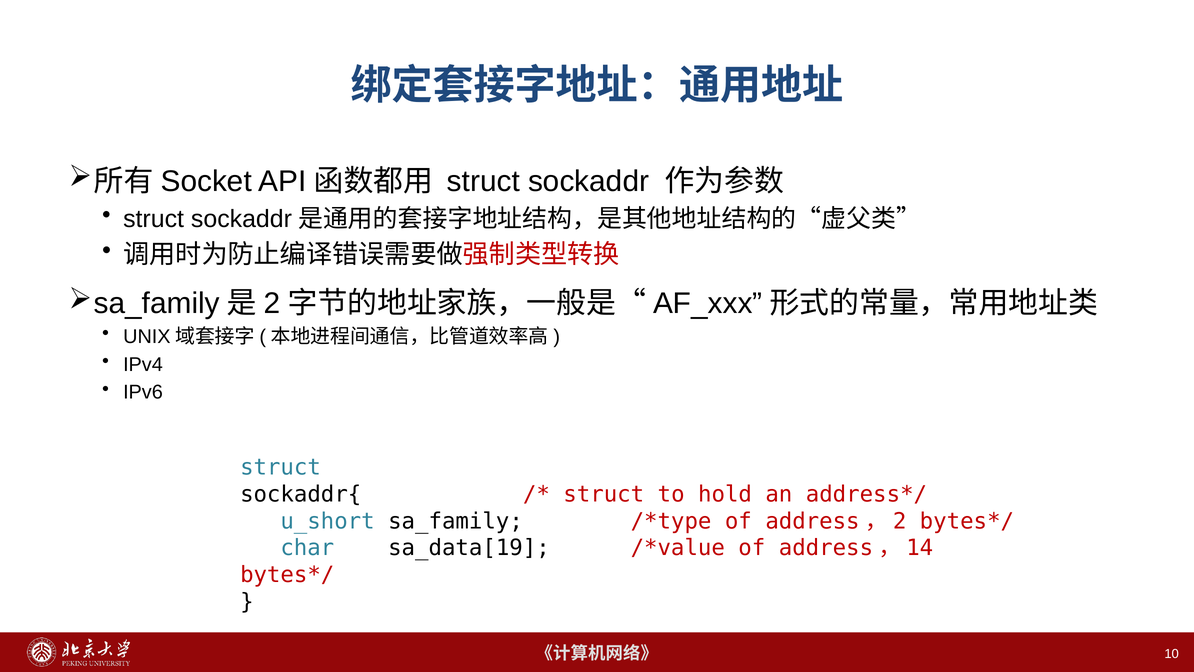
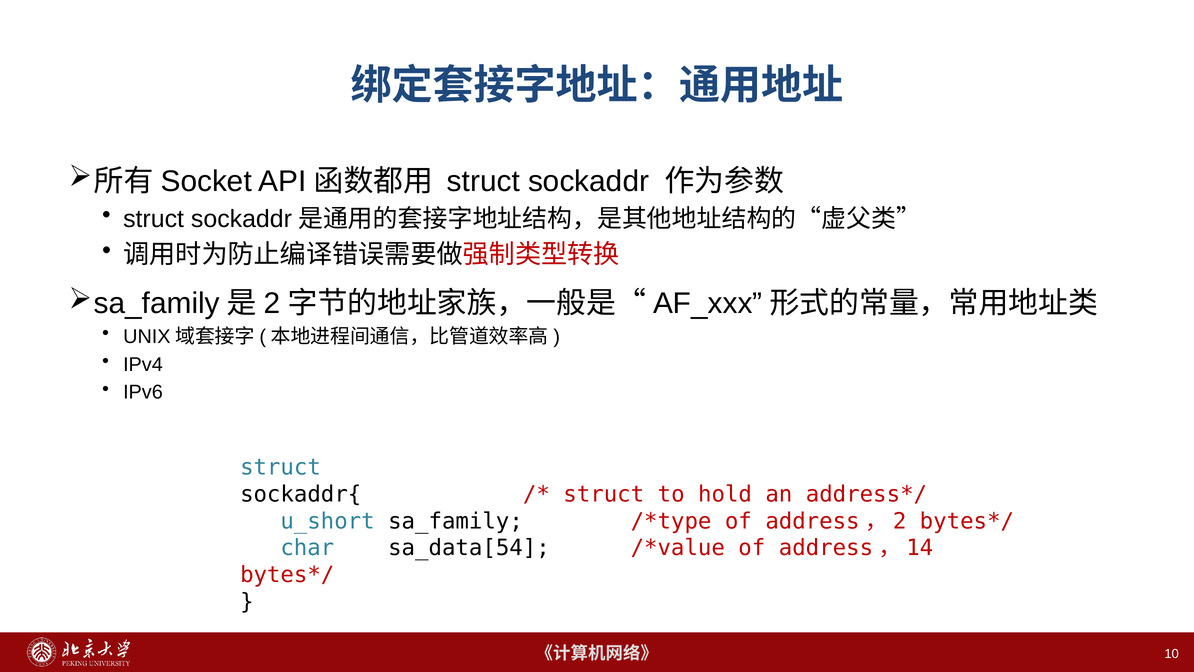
sa_data[19: sa_data[19 -> sa_data[54
